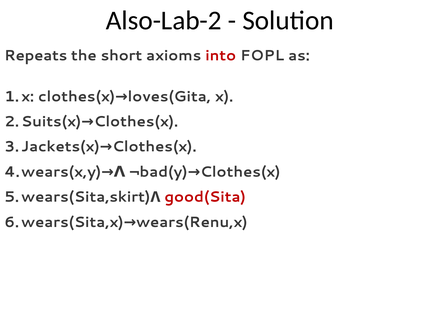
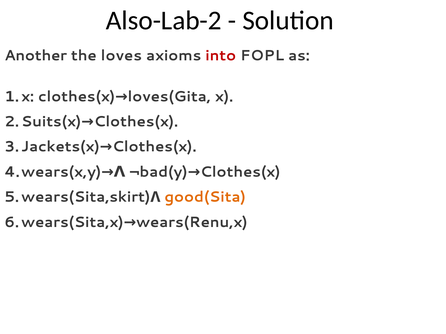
Repeats: Repeats -> Another
short: short -> loves
good(Sita colour: red -> orange
